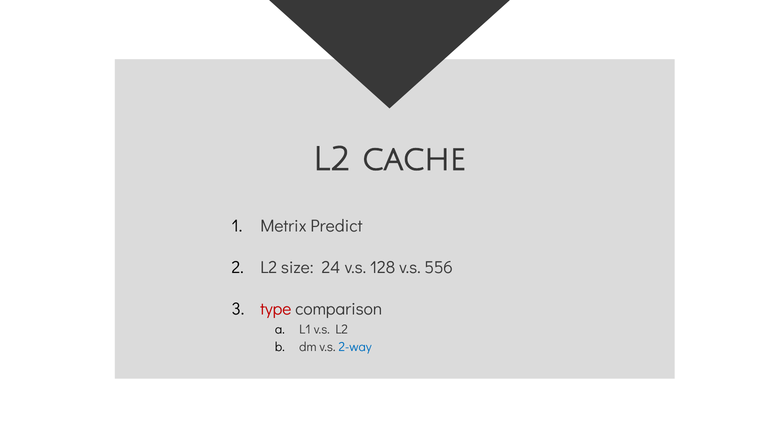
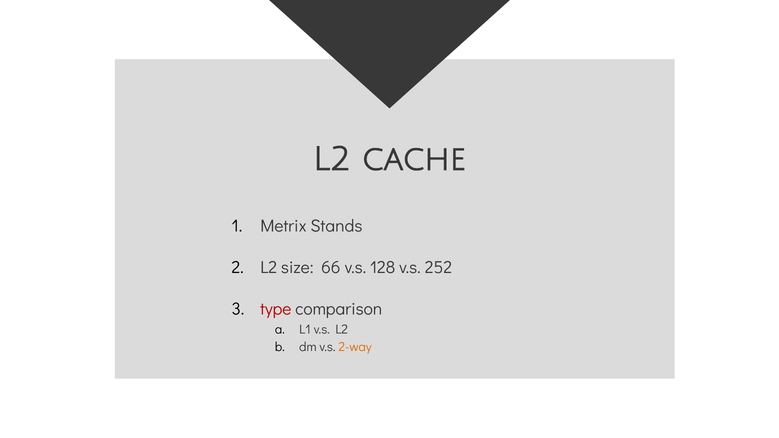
Predict: Predict -> Stands
24: 24 -> 66
556: 556 -> 252
2-way colour: blue -> orange
